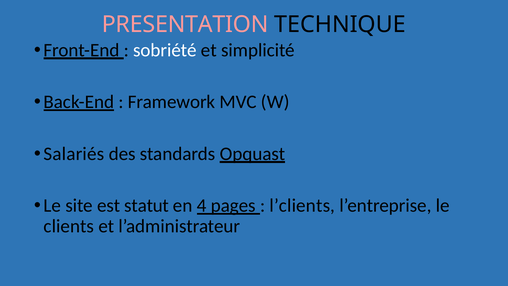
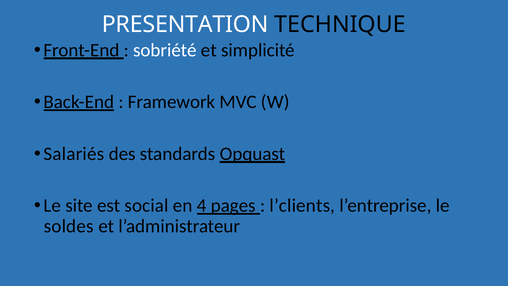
PRESENTATION colour: pink -> white
statut: statut -> social
clients: clients -> soldes
